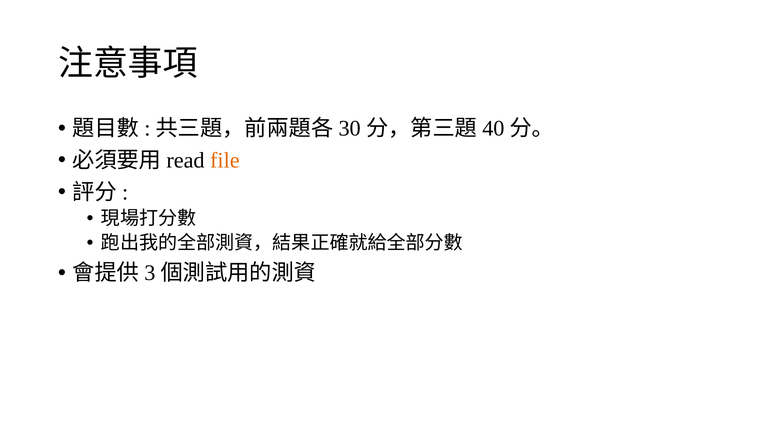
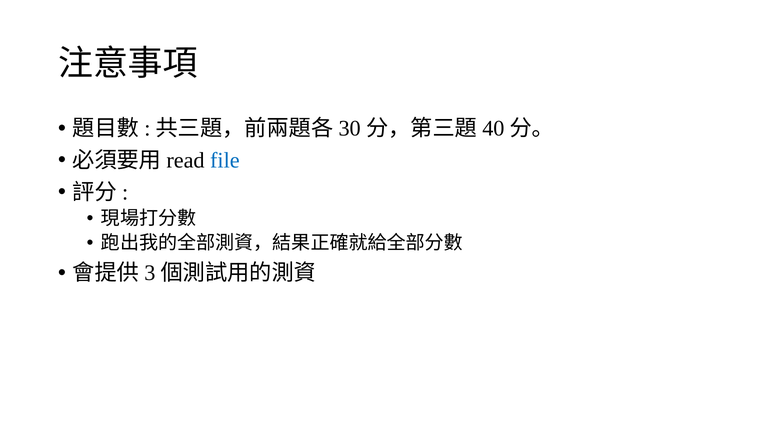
file colour: orange -> blue
